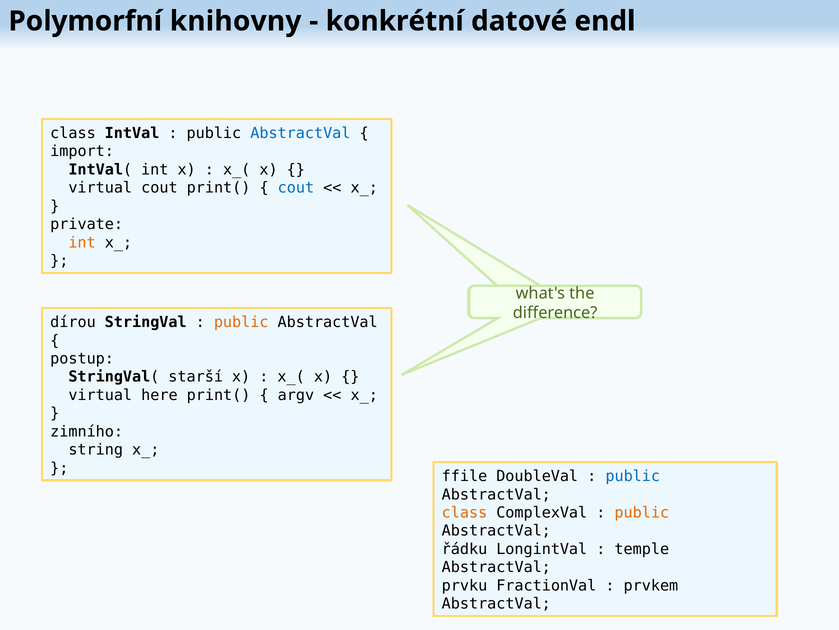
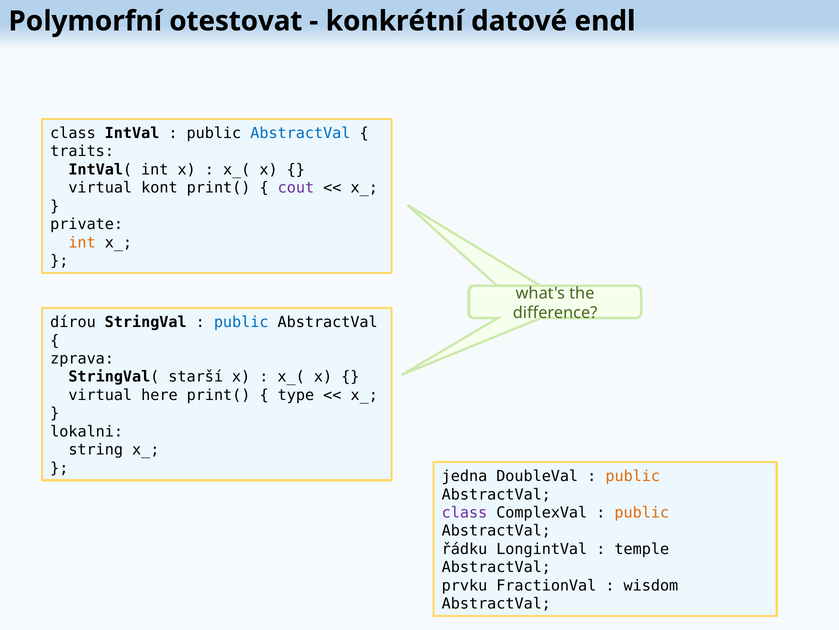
knihovny: knihovny -> otestovat
import: import -> traits
virtual cout: cout -> kont
cout at (296, 188) colour: blue -> purple
public at (241, 322) colour: orange -> blue
postup: postup -> zprava
argv: argv -> type
zimního: zimního -> lokalni
ffile: ffile -> jedna
public at (633, 476) colour: blue -> orange
class at (465, 512) colour: orange -> purple
prvkem: prvkem -> wisdom
